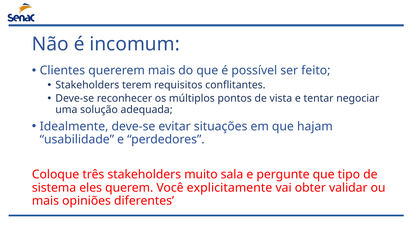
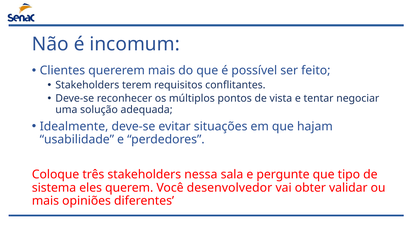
muito: muito -> nessa
explicitamente: explicitamente -> desenvolvedor
